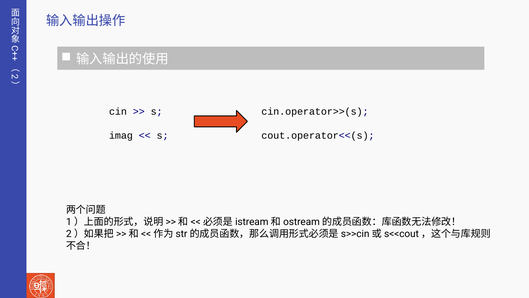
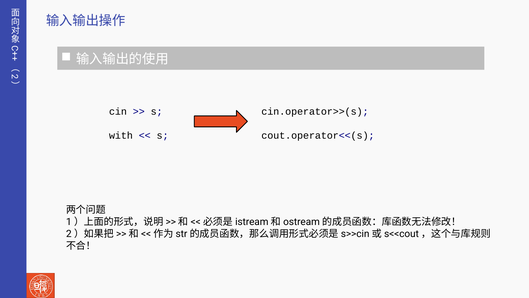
imag: imag -> with
